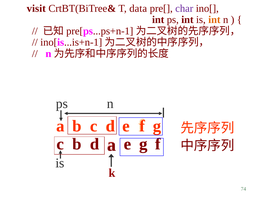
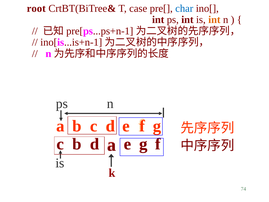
visit: visit -> root
data: data -> case
char colour: purple -> blue
